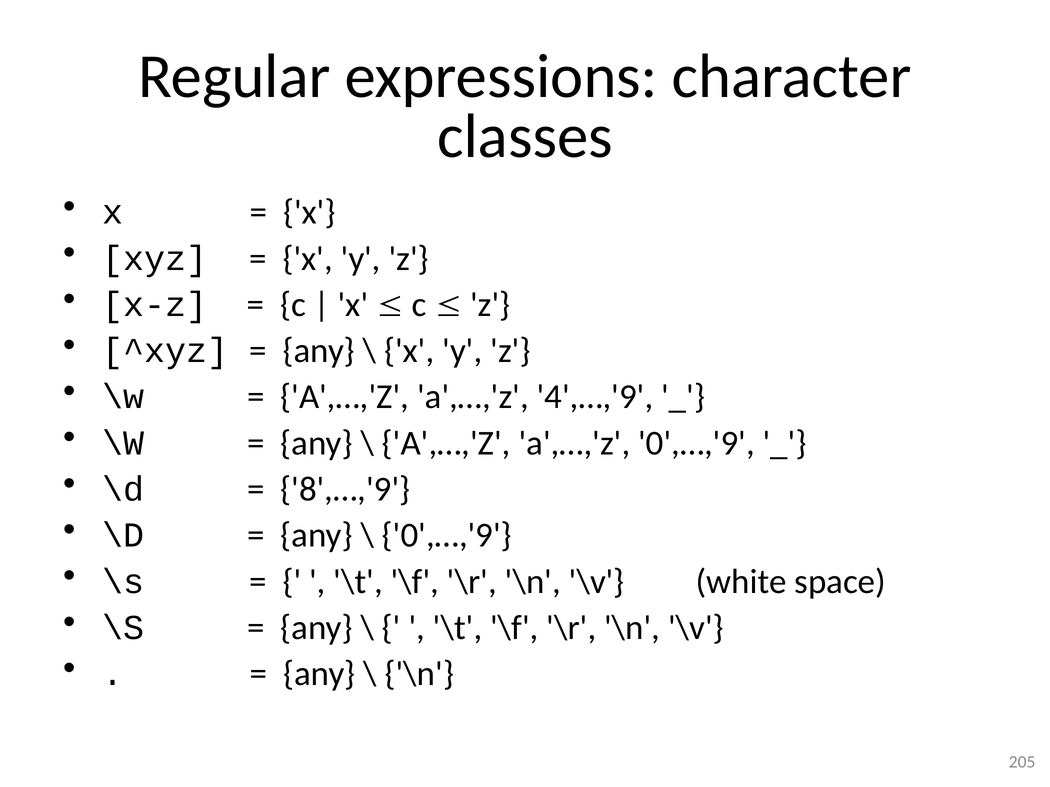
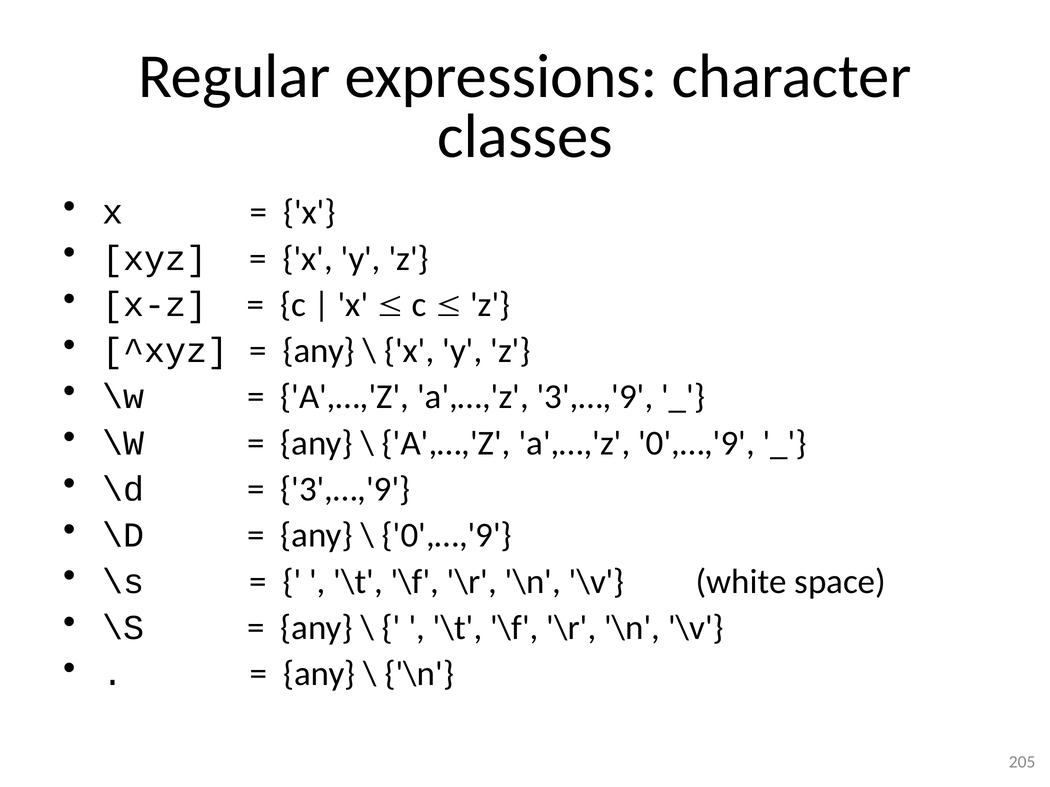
a',…,'z 4',…,'9: 4',…,'9 -> 3',…,'9
8',…,'9 at (345, 490): 8',…,'9 -> 3',…,'9
